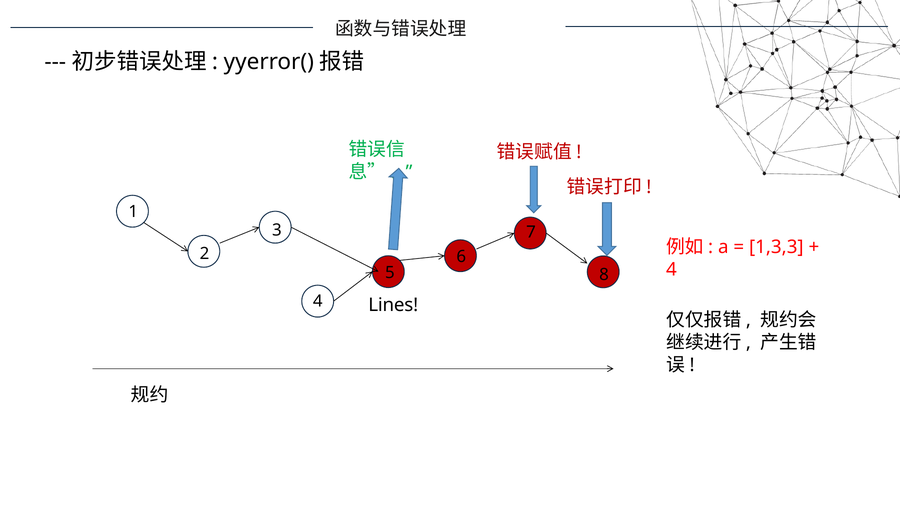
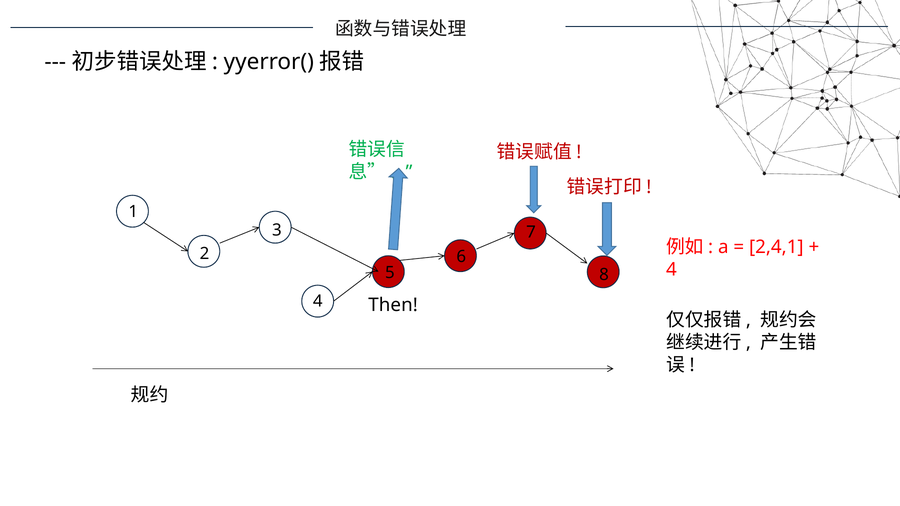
1,3,3: 1,3,3 -> 2,4,1
Lines: Lines -> Then
